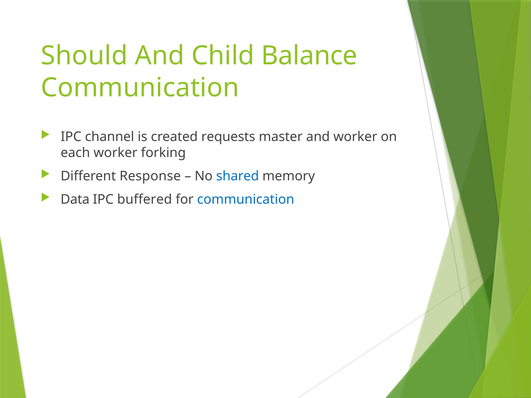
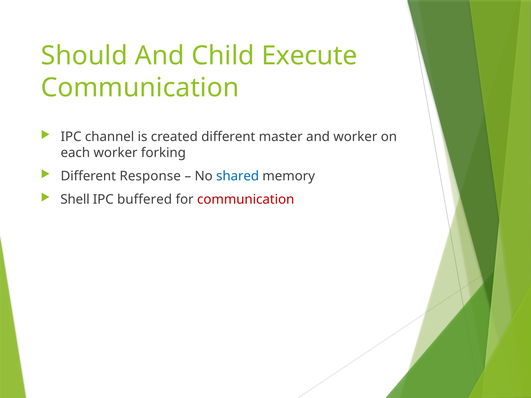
Balance: Balance -> Execute
created requests: requests -> different
Data: Data -> Shell
communication at (246, 200) colour: blue -> red
